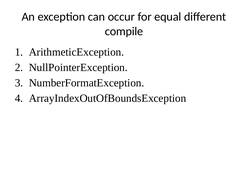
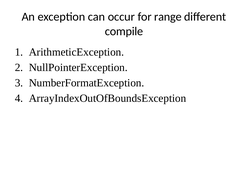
equal: equal -> range
